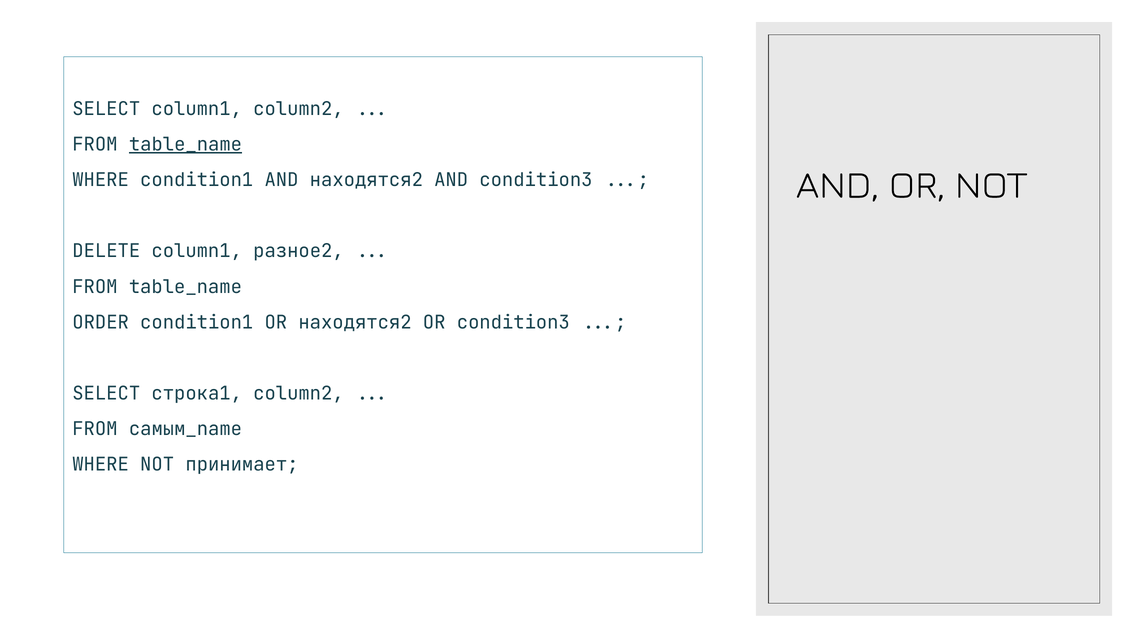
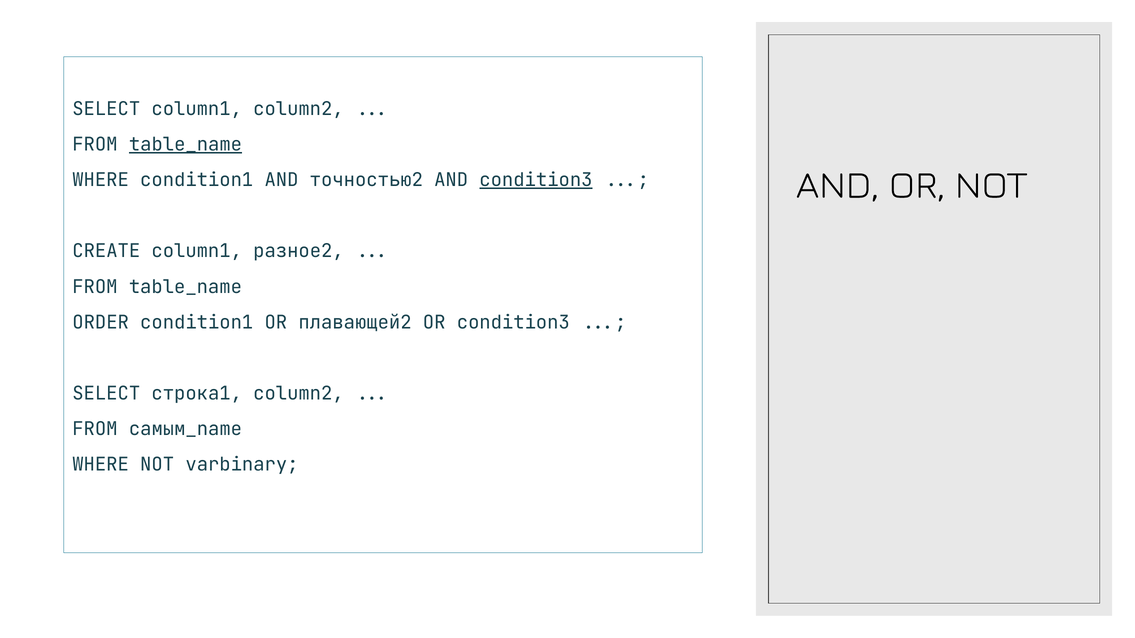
AND находятся2: находятся2 -> точностью2
condition3 at (536, 180) underline: none -> present
DELETE: DELETE -> CREATE
OR находятся2: находятся2 -> плавающей2
принимает: принимает -> varbinary
